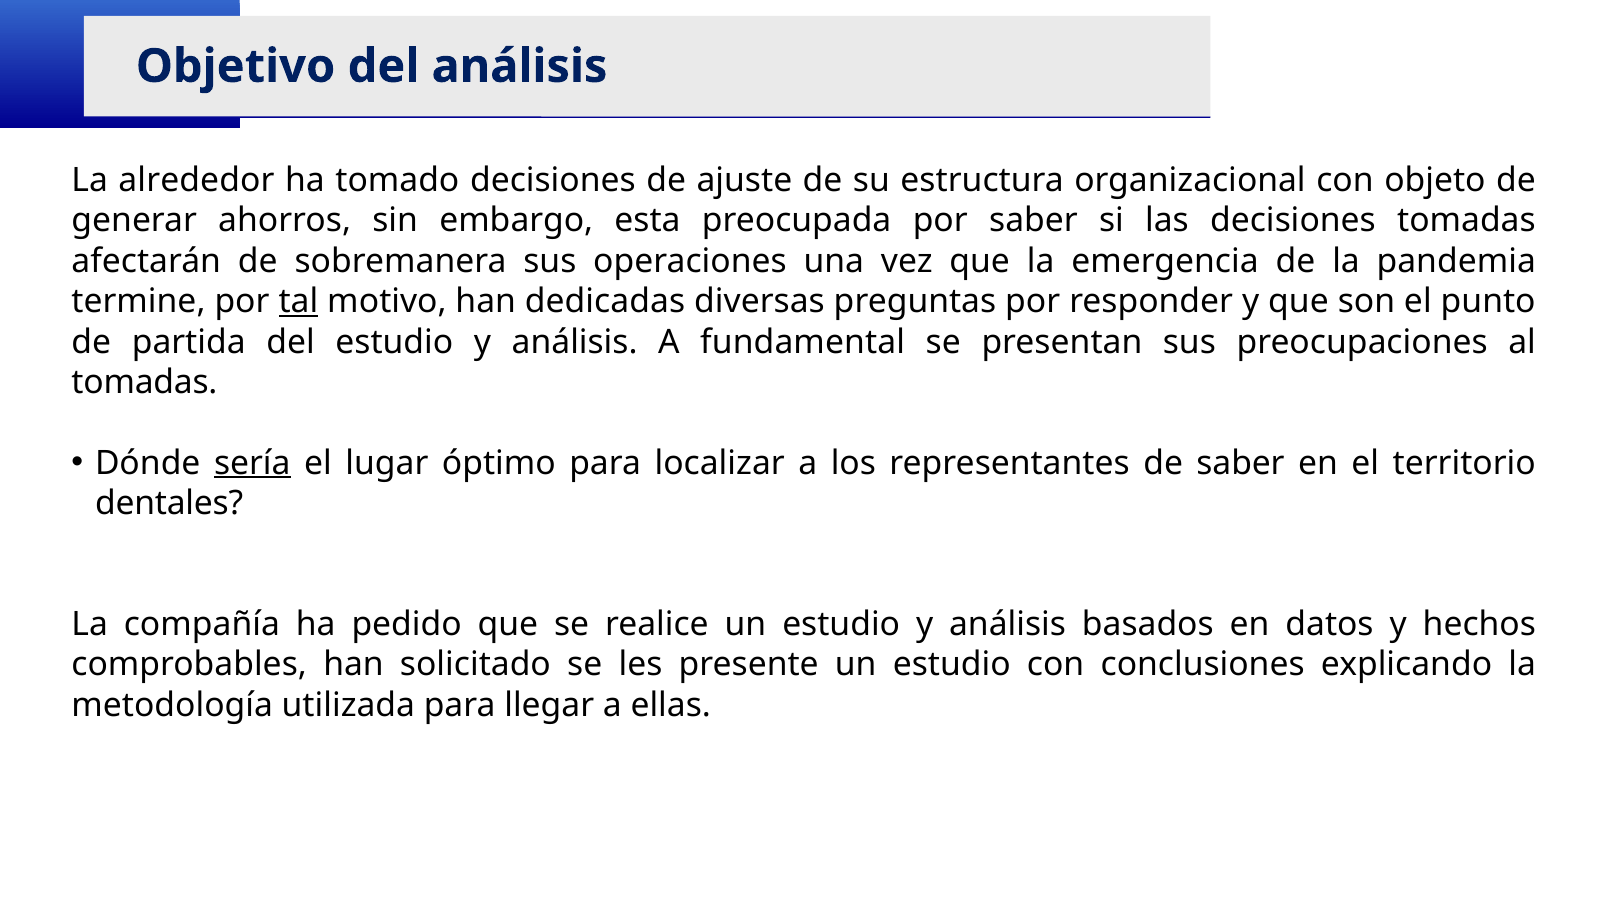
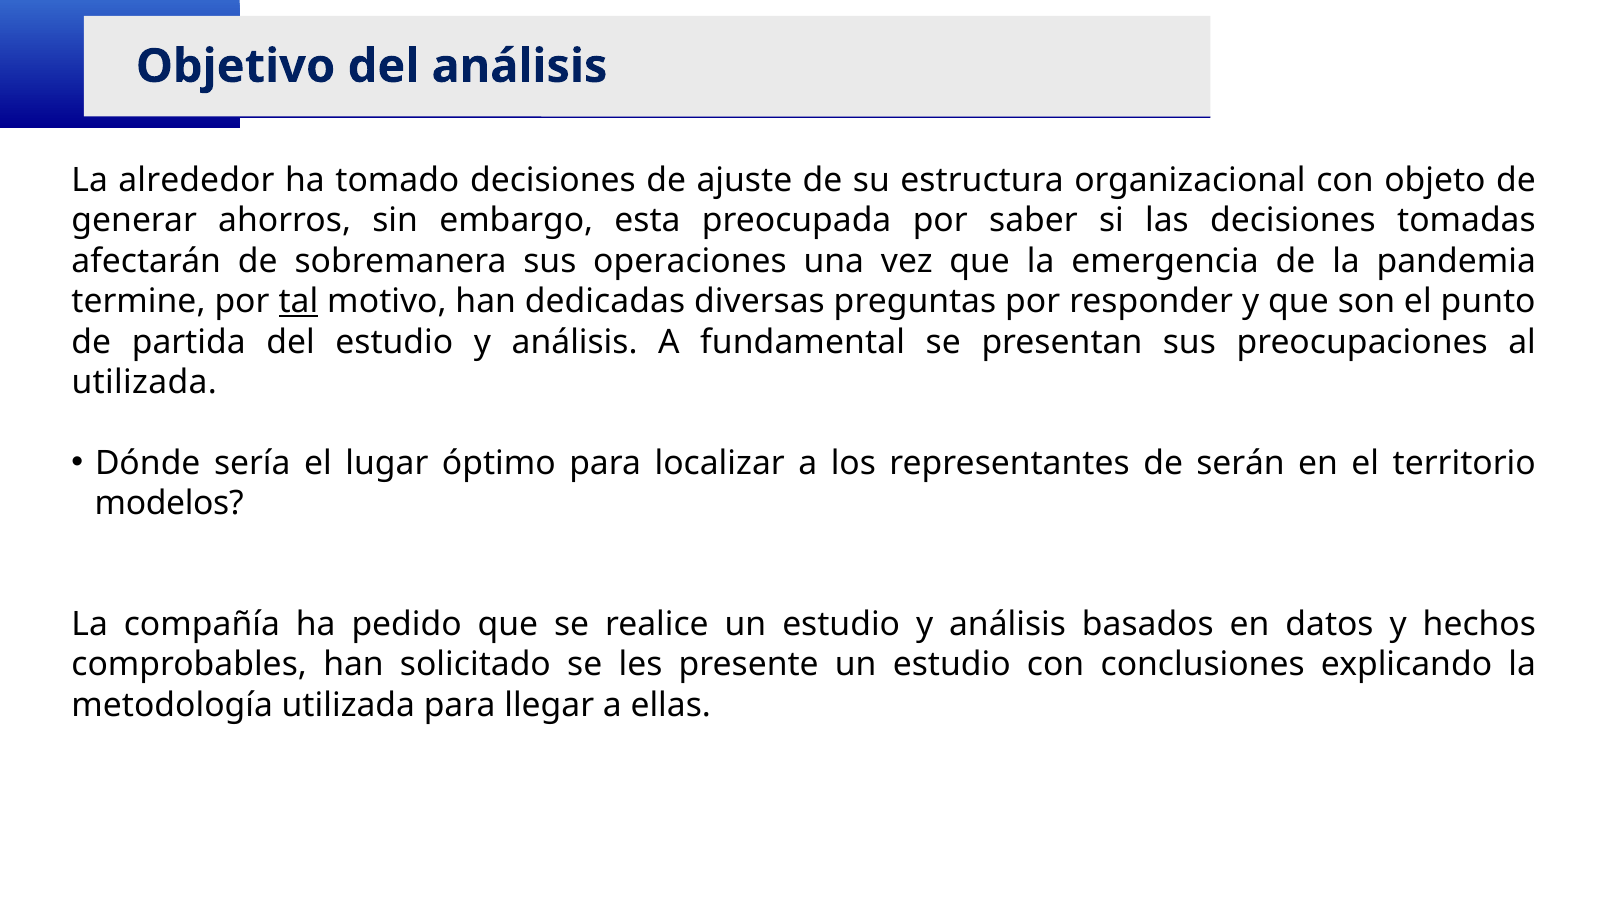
tomadas at (144, 382): tomadas -> utilizada
sería underline: present -> none
de saber: saber -> serán
dentales: dentales -> modelos
